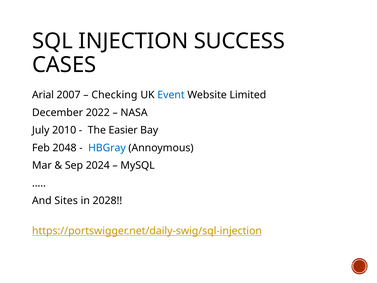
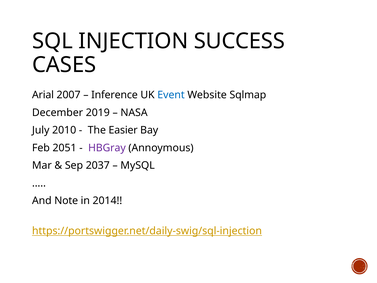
Checking: Checking -> Inference
Limited: Limited -> Sqlmap
2022: 2022 -> 2019
2048: 2048 -> 2051
HBGray colour: blue -> purple
2024: 2024 -> 2037
Sites: Sites -> Note
2028: 2028 -> 2014
